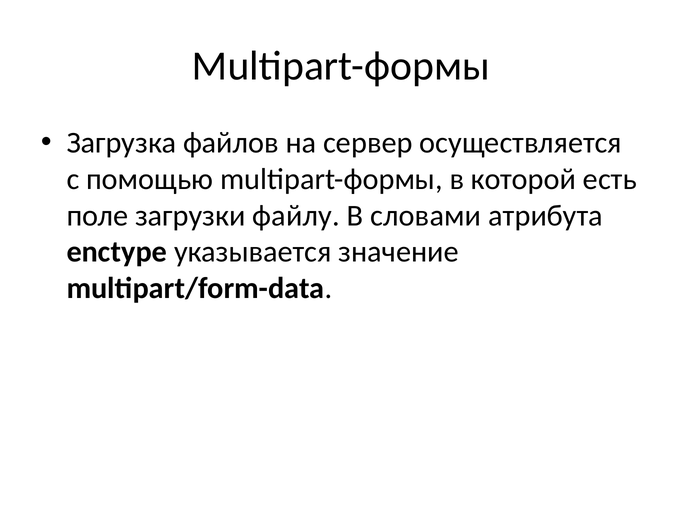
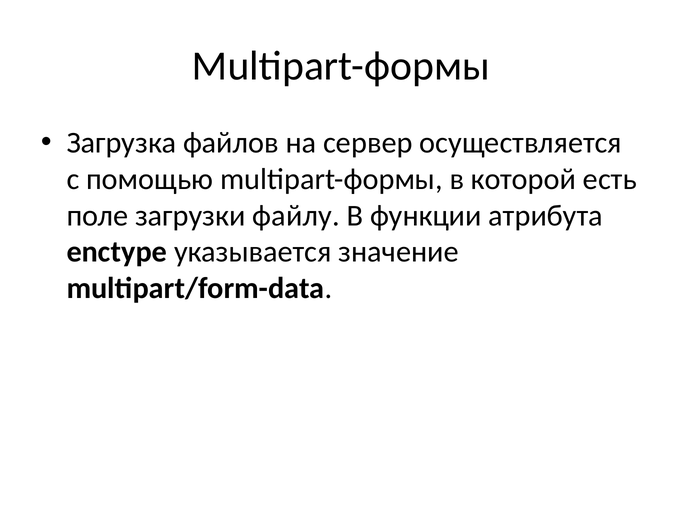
словами: словами -> функции
